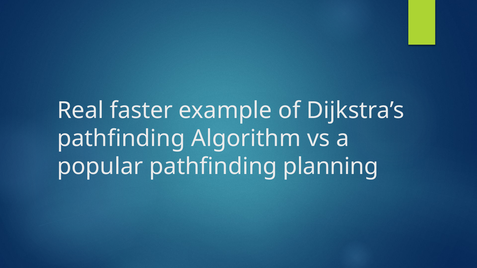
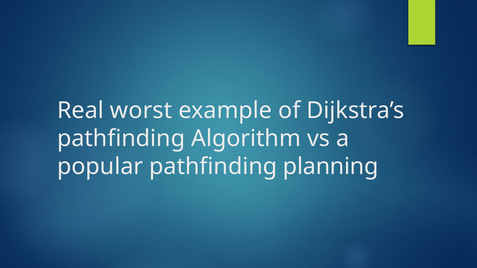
faster: faster -> worst
